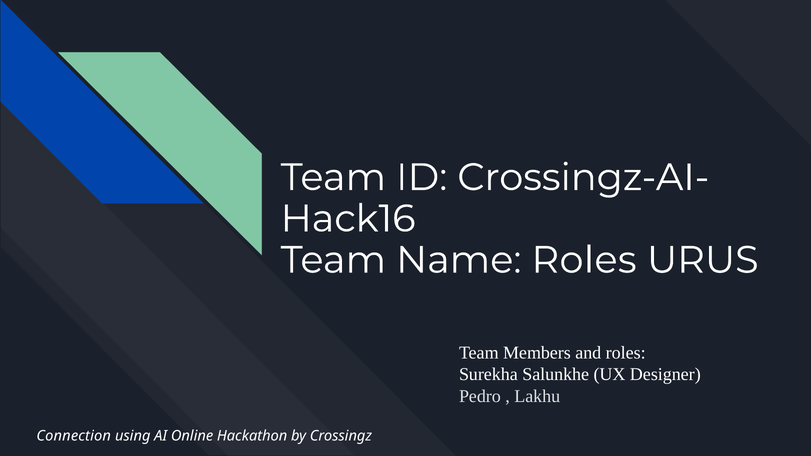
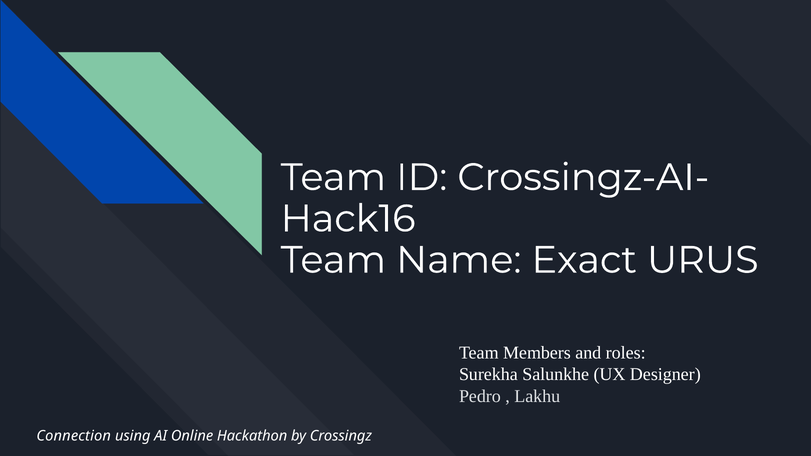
Name Roles: Roles -> Exact
